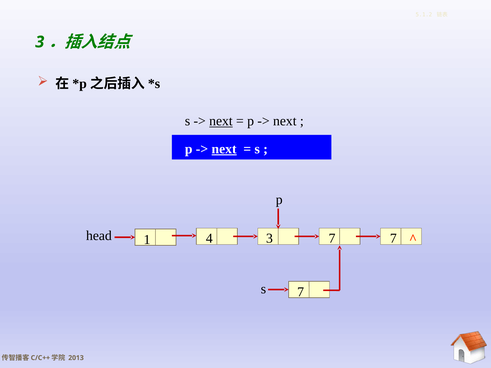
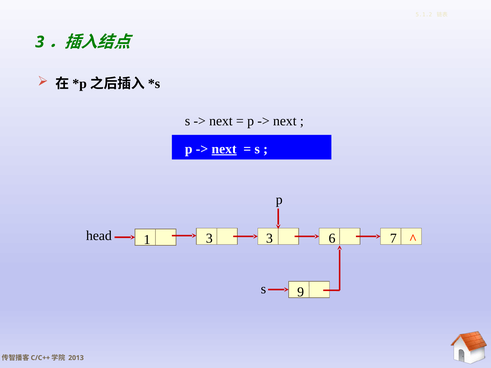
next at (221, 121) underline: present -> none
3 7: 7 -> 6
1 4: 4 -> 3
s 7: 7 -> 9
